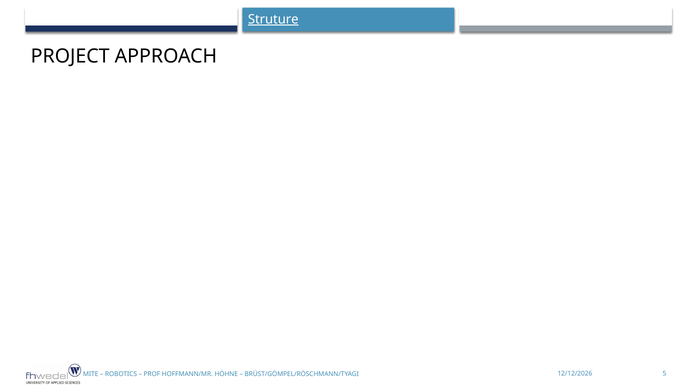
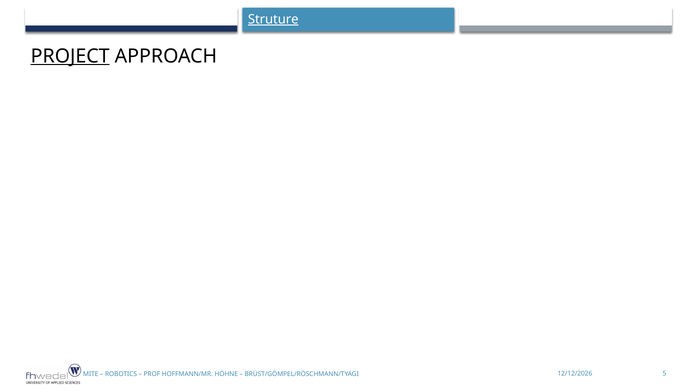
PROJECT underline: none -> present
